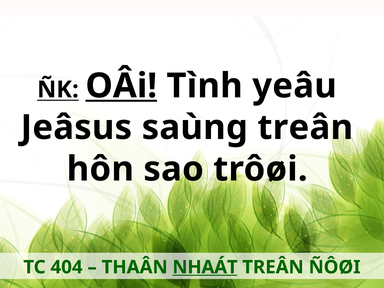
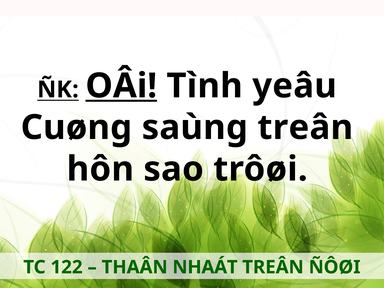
Jeâsus: Jeâsus -> Cuøng
404: 404 -> 122
NHAÁT underline: present -> none
